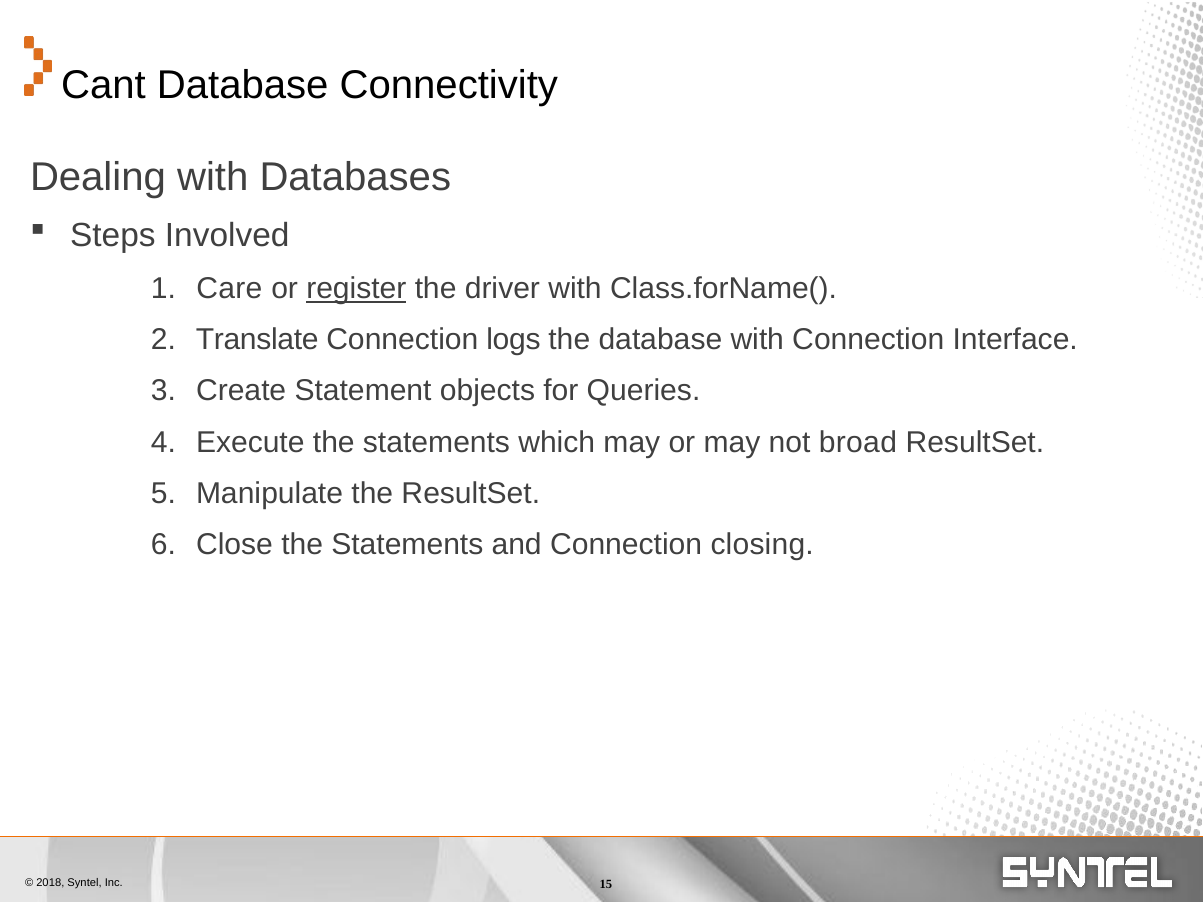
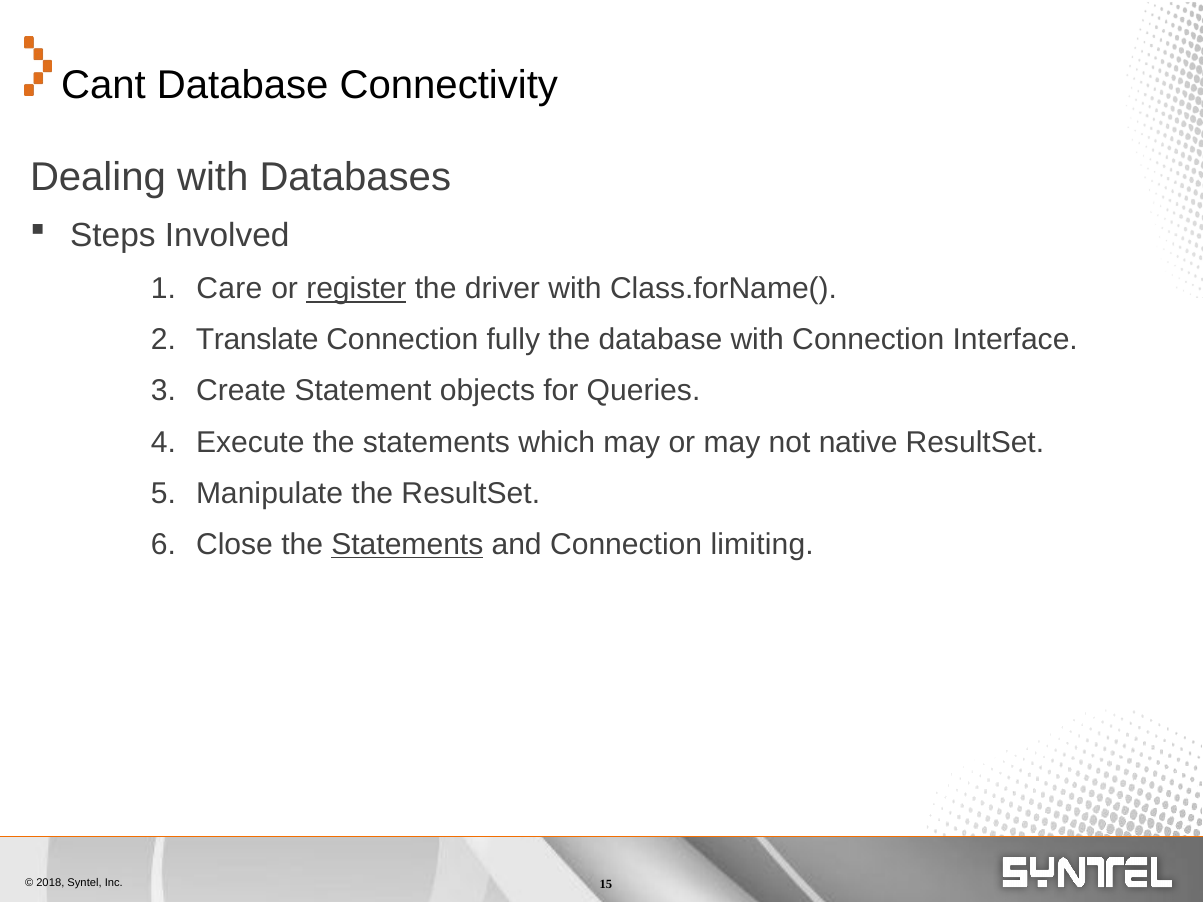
logs: logs -> fully
broad: broad -> native
Statements at (407, 545) underline: none -> present
closing: closing -> limiting
